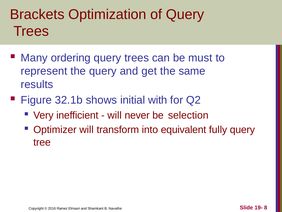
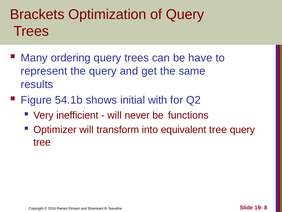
must: must -> have
32.1b: 32.1b -> 54.1b
selection: selection -> functions
equivalent fully: fully -> tree
